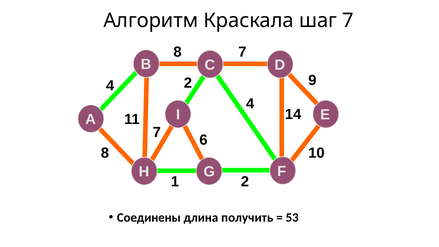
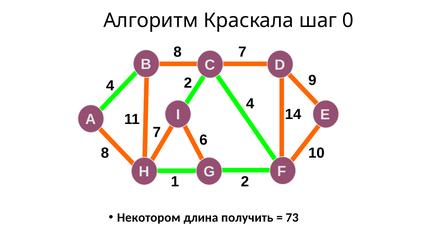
шаг 7: 7 -> 0
Соединены: Соединены -> Некотором
53: 53 -> 73
